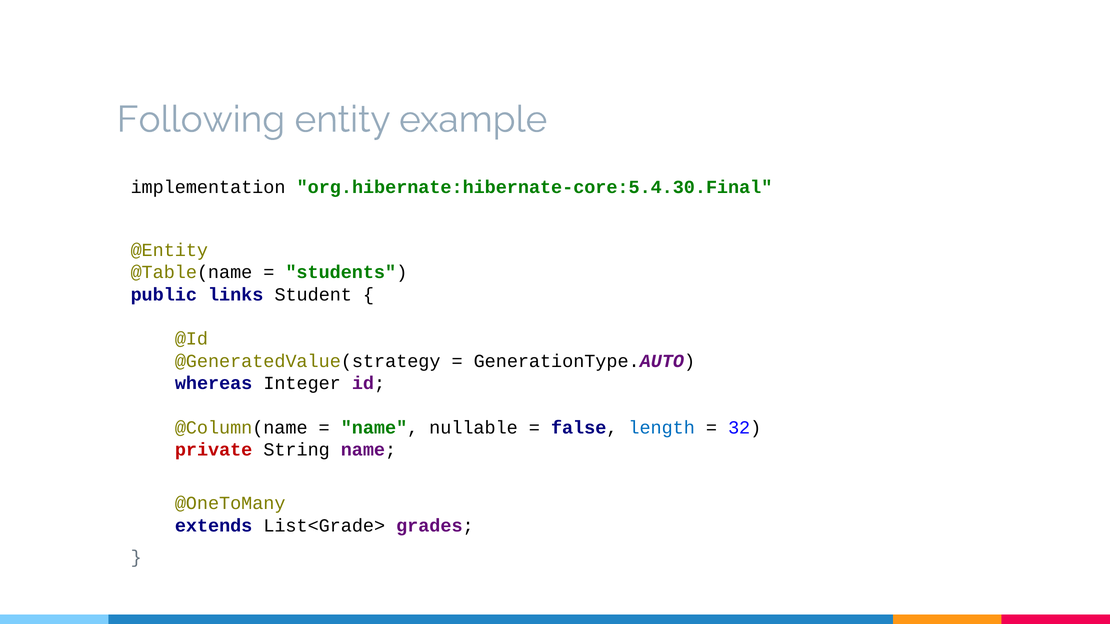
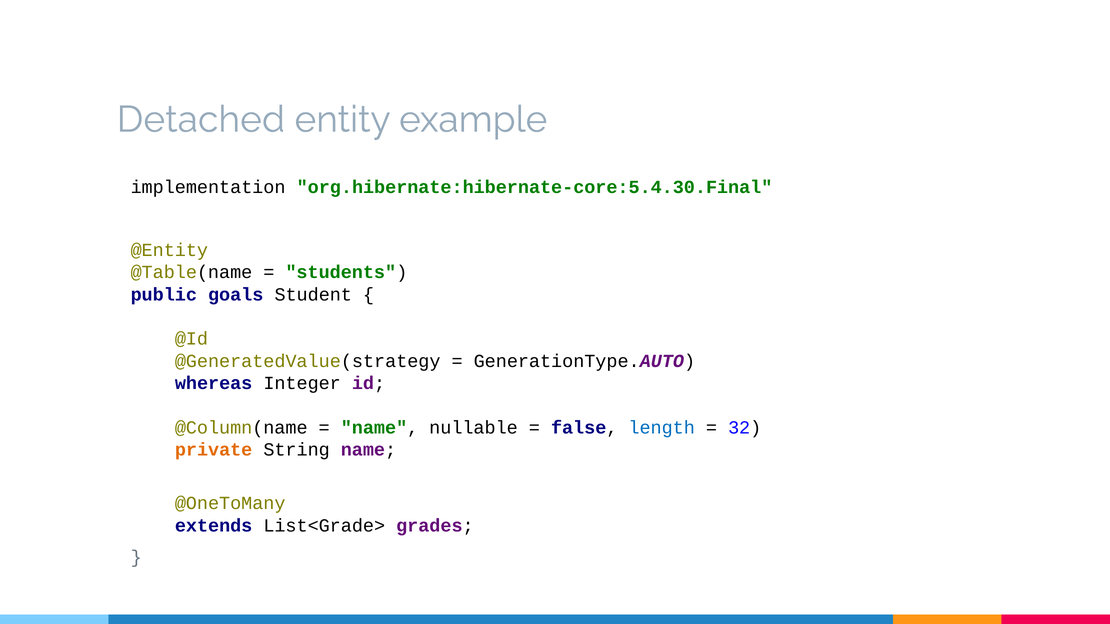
Following: Following -> Detached
links: links -> goals
private colour: red -> orange
